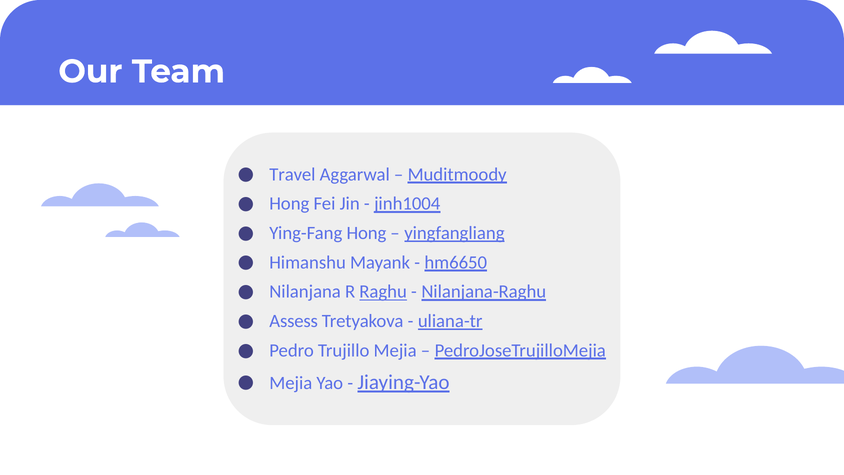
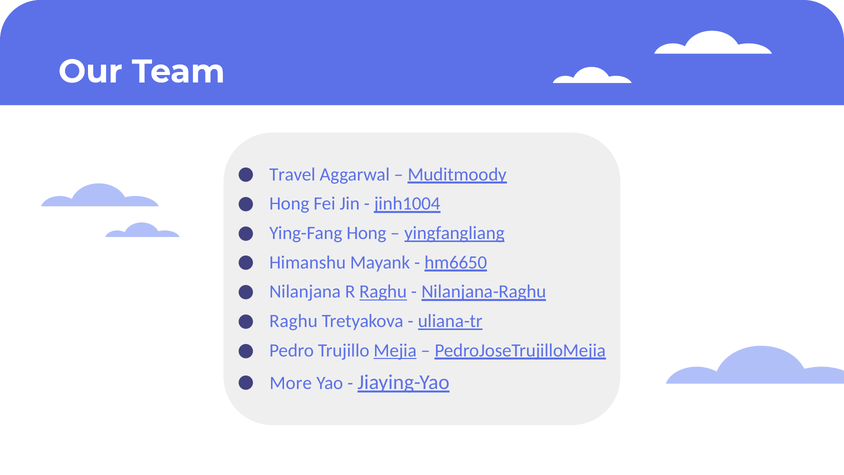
Assess at (294, 321): Assess -> Raghu
Mejia at (395, 350) underline: none -> present
Mejia at (291, 383): Mejia -> More
